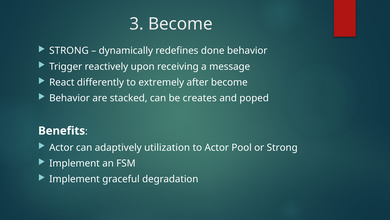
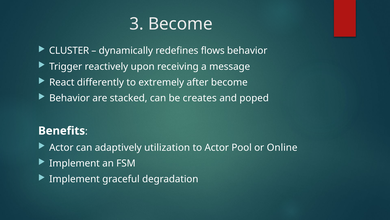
STRONG at (69, 51): STRONG -> CLUSTER
done: done -> flows
or Strong: Strong -> Online
